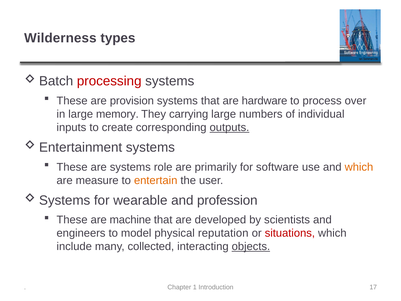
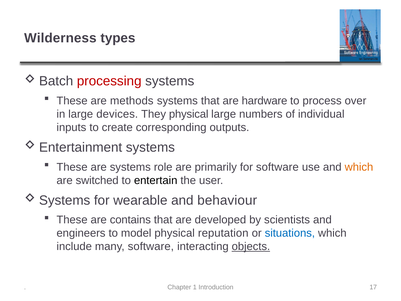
provision: provision -> methods
memory: memory -> devices
They carrying: carrying -> physical
outputs underline: present -> none
measure: measure -> switched
entertain colour: orange -> black
profession: profession -> behaviour
machine: machine -> contains
situations colour: red -> blue
many collected: collected -> software
